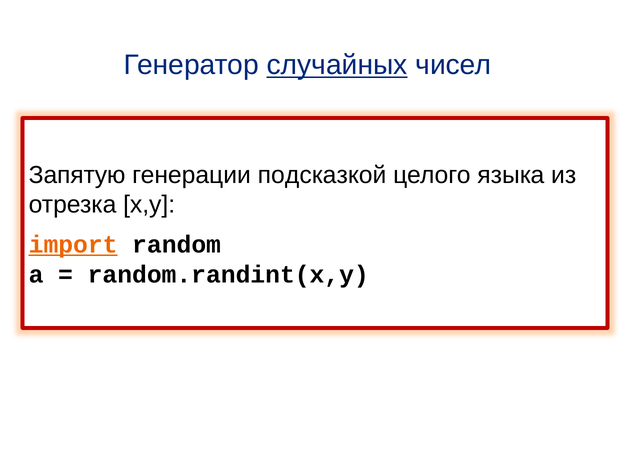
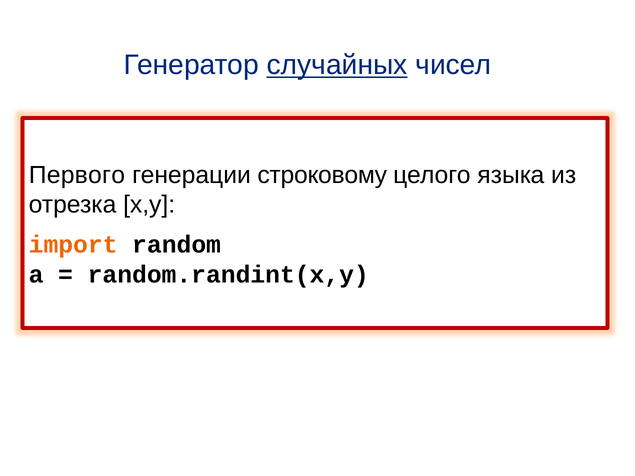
Запятую: Запятую -> Первого
подсказкой: подсказкой -> строковому
import underline: present -> none
